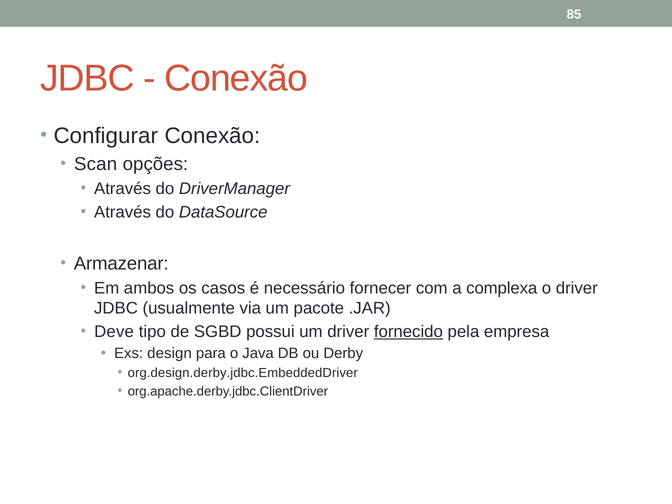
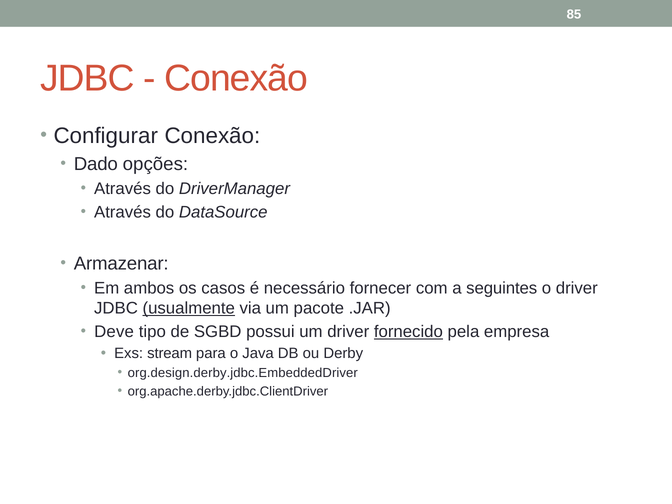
Scan: Scan -> Dado
complexa: complexa -> seguintes
usualmente underline: none -> present
design: design -> stream
